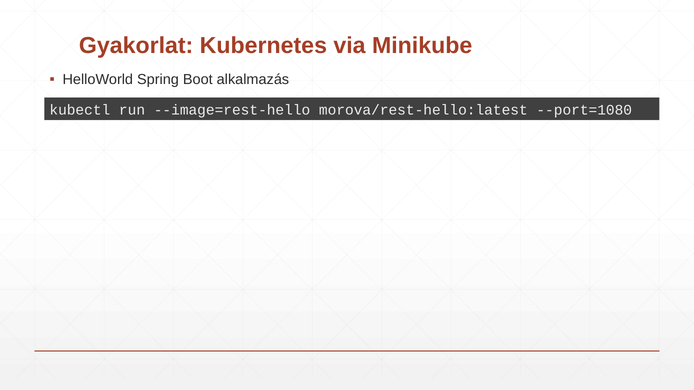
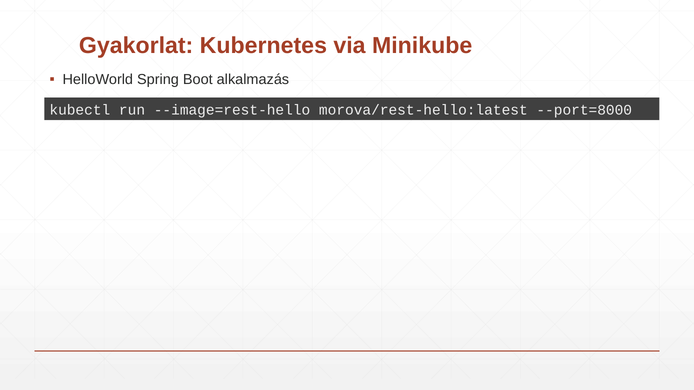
--port=1080: --port=1080 -> --port=8000
